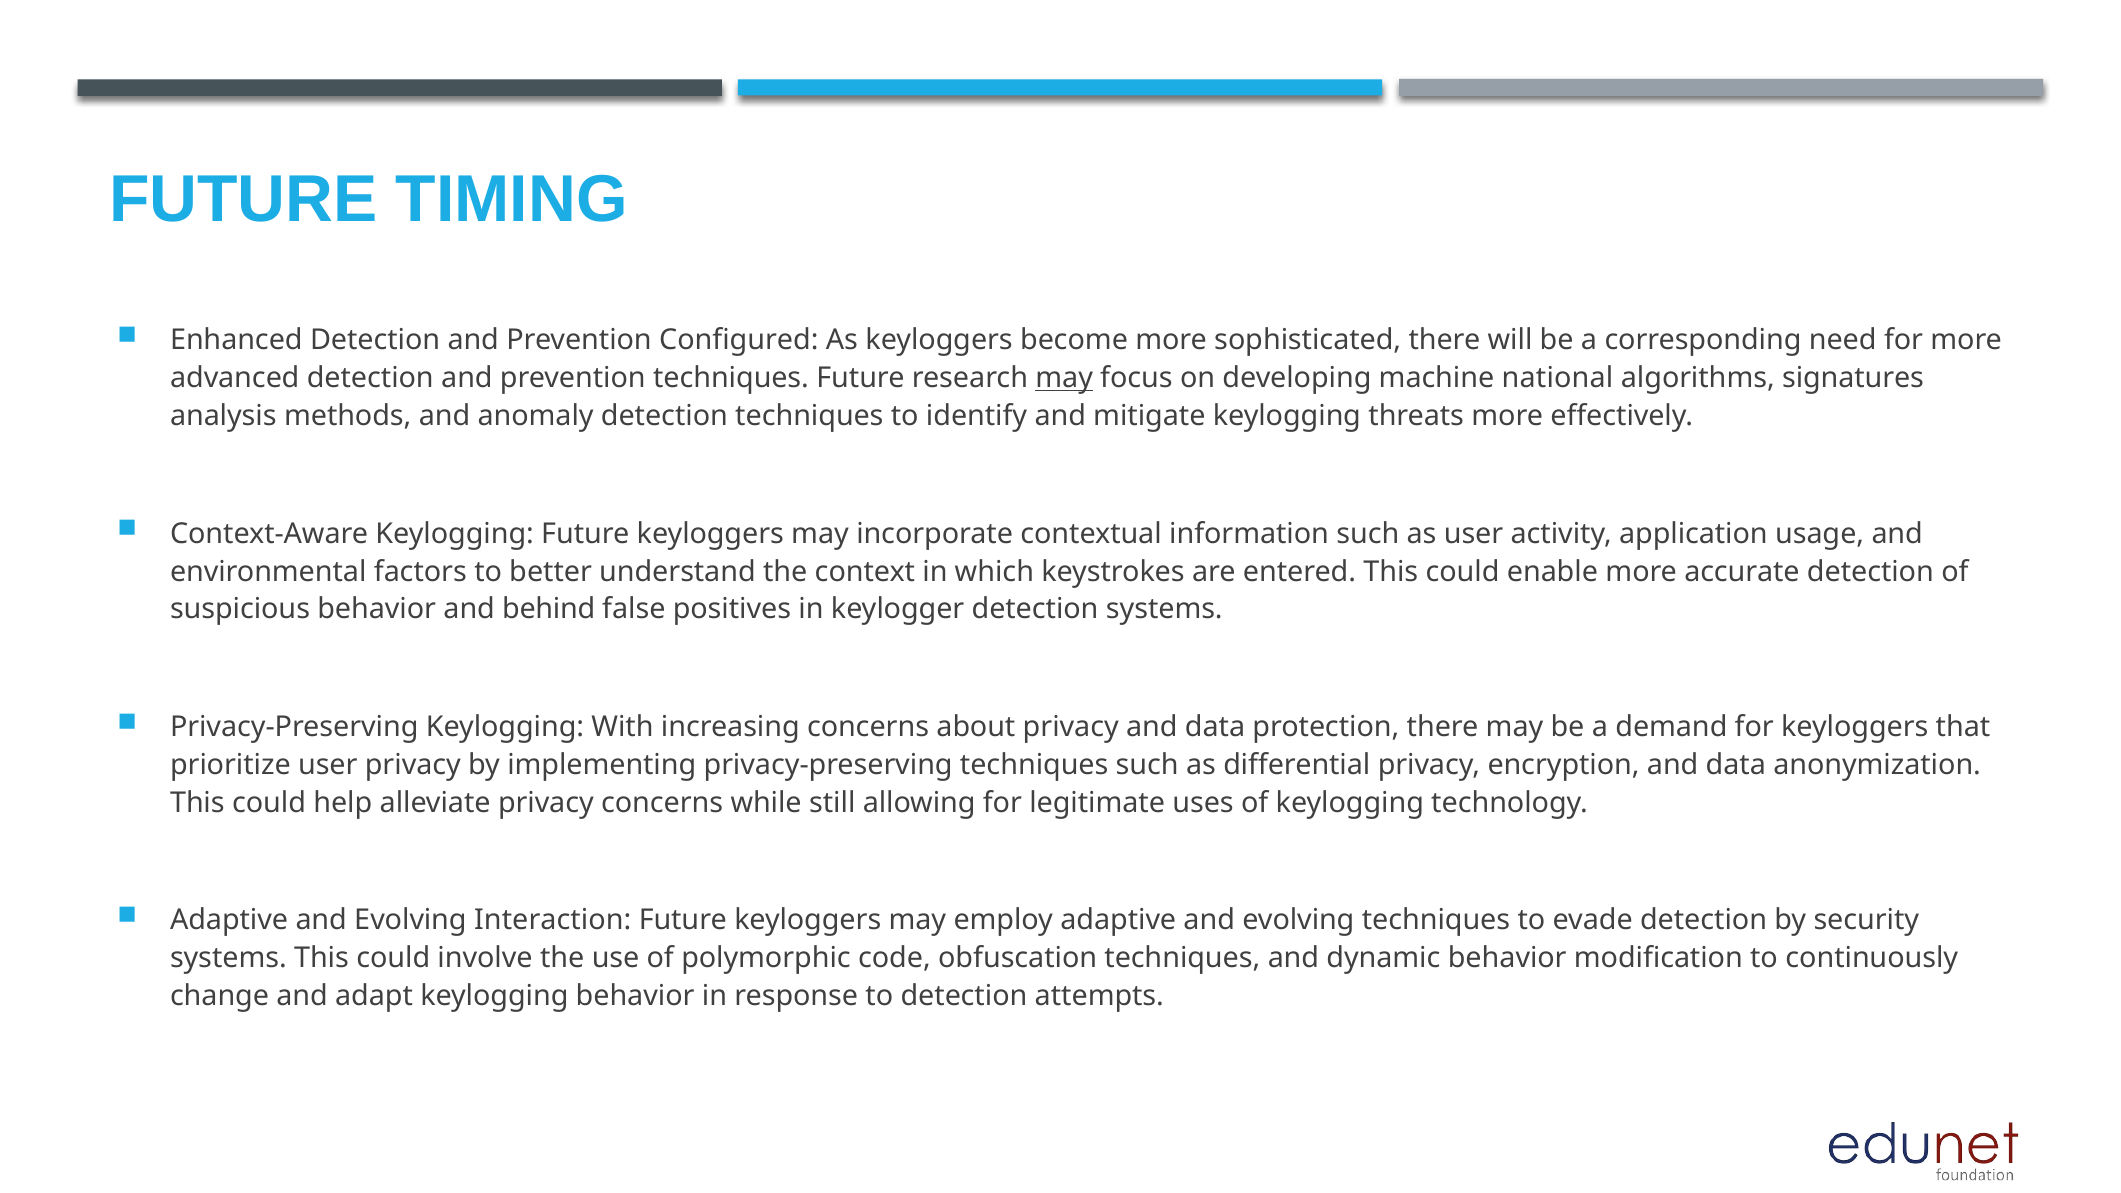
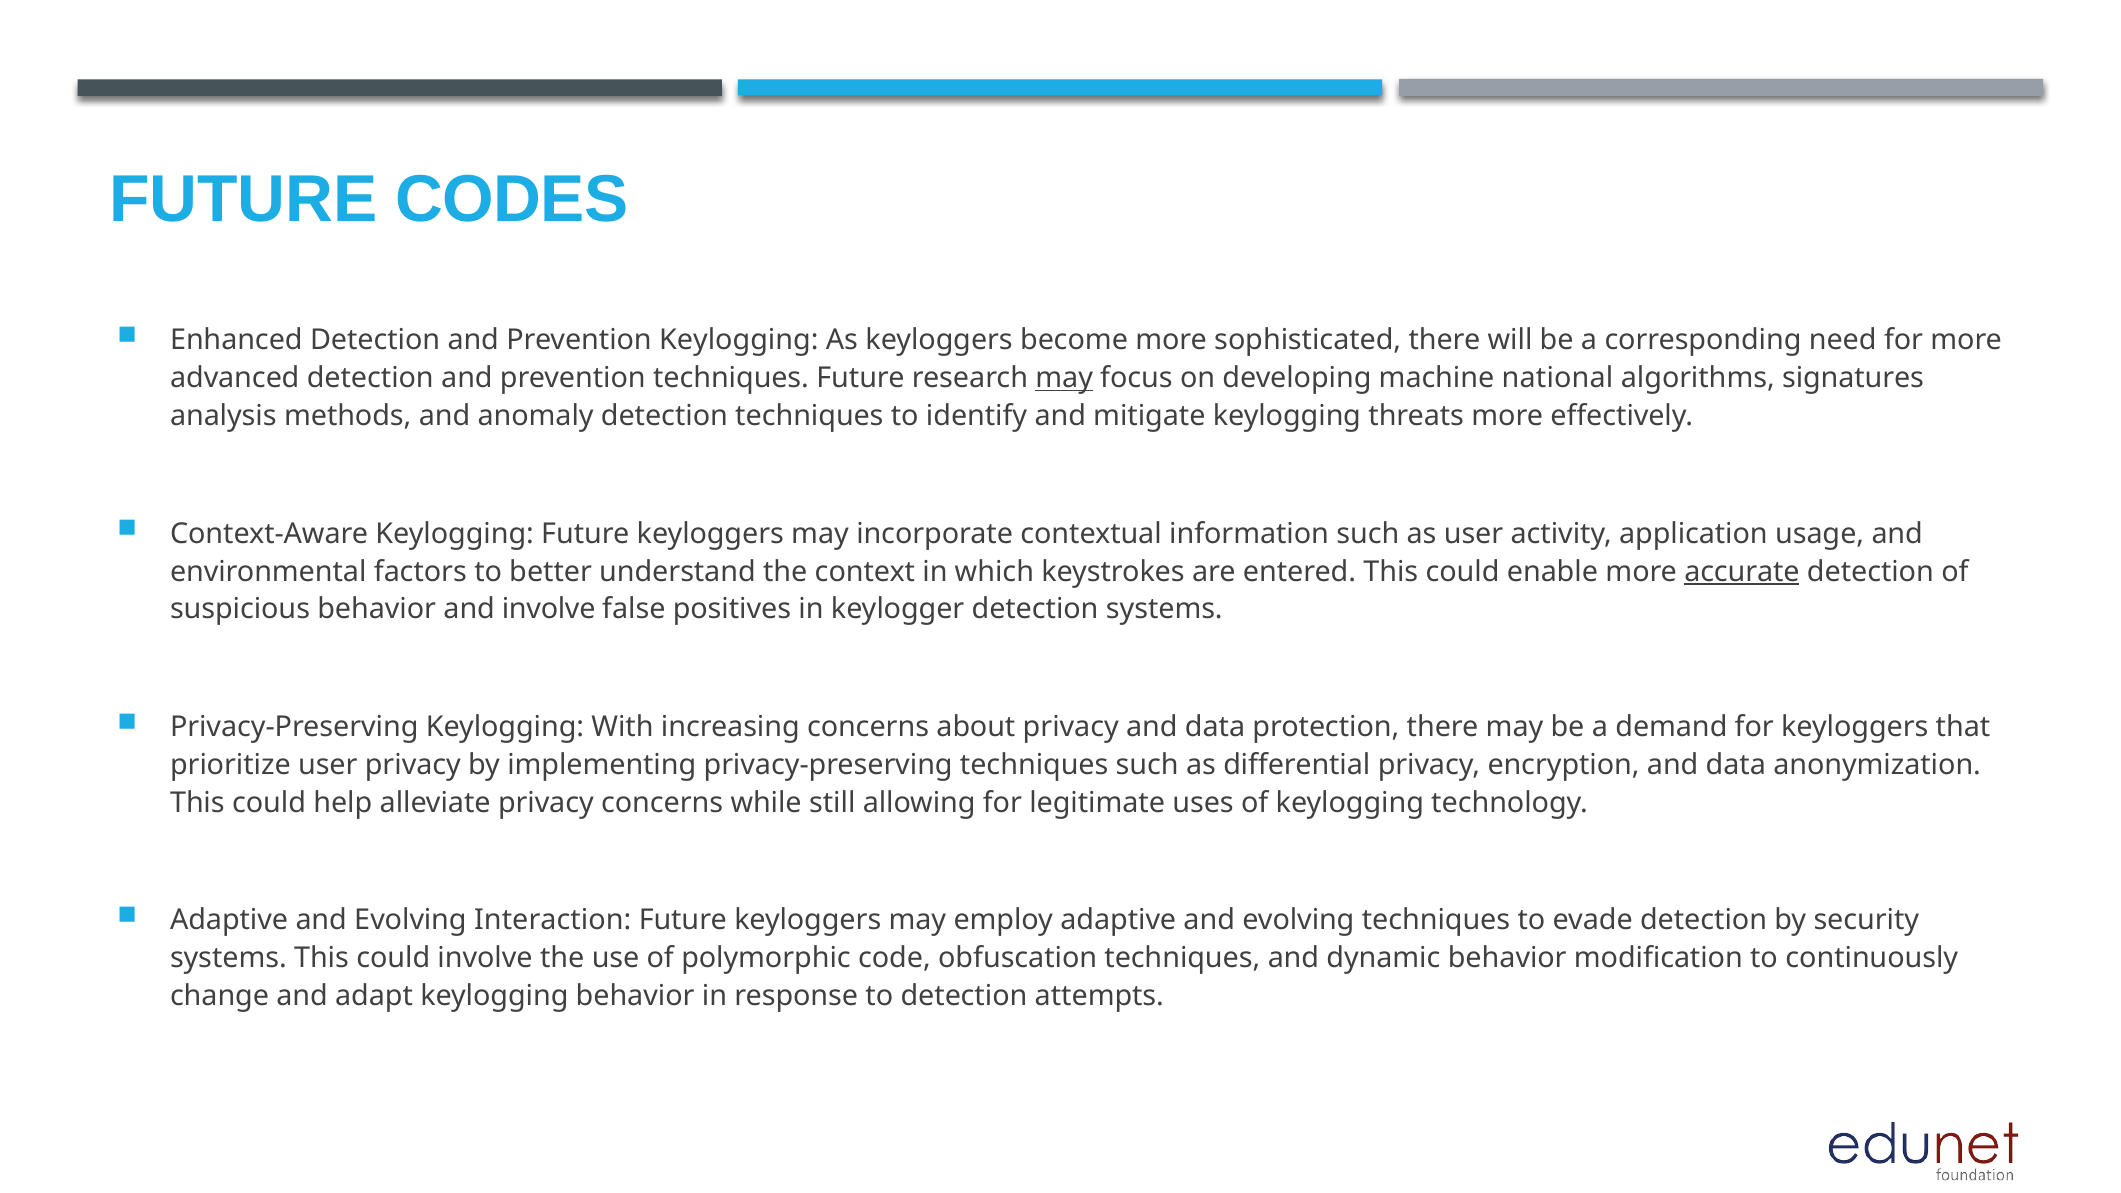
TIMING: TIMING -> CODES
Prevention Configured: Configured -> Keylogging
accurate underline: none -> present
and behind: behind -> involve
